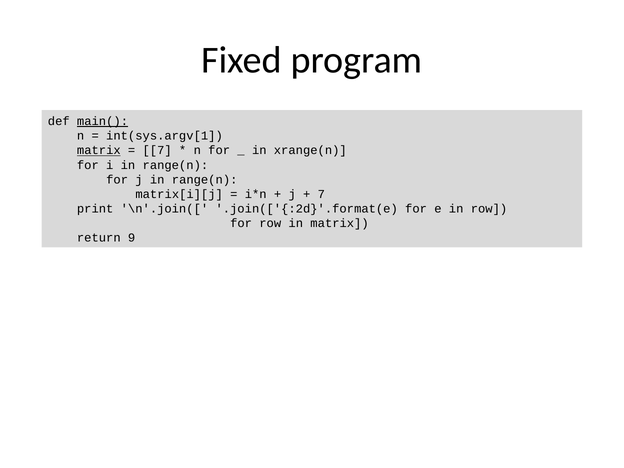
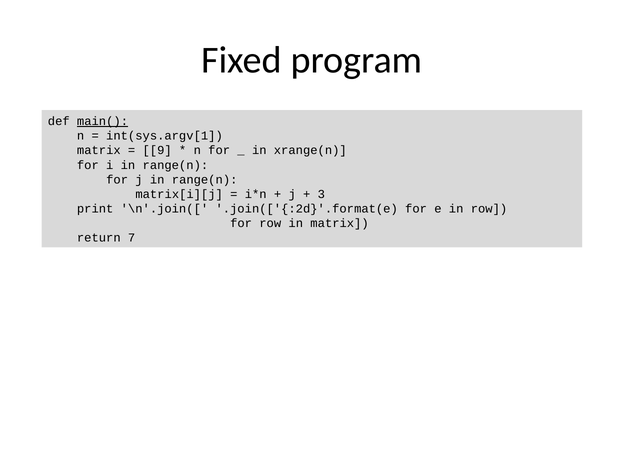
matrix at (99, 150) underline: present -> none
7 at (157, 150): 7 -> 9
7 at (321, 194): 7 -> 3
9: 9 -> 7
